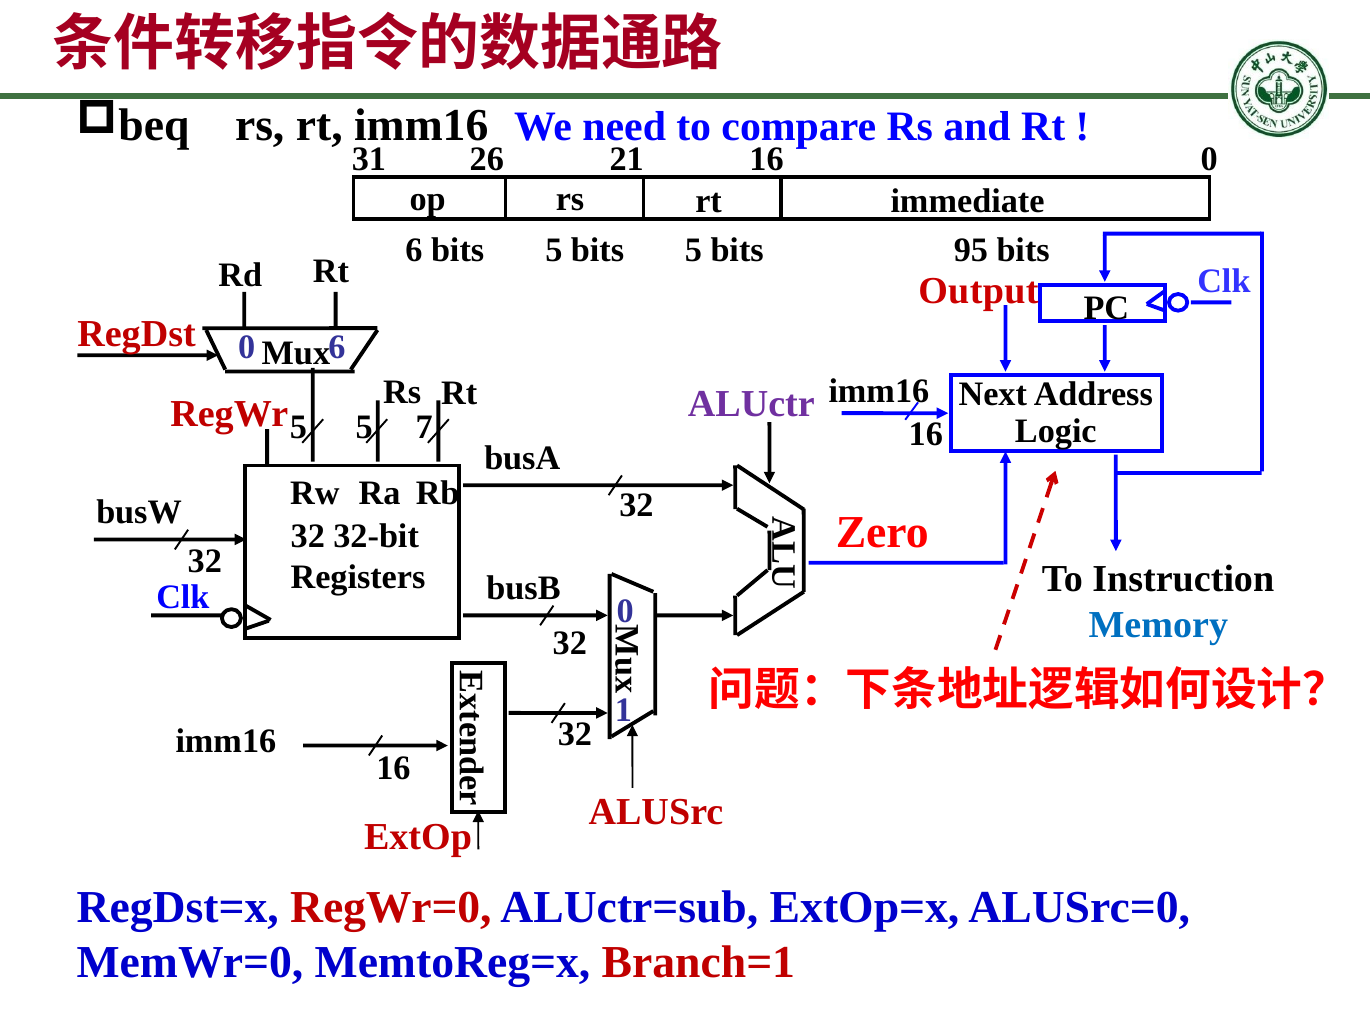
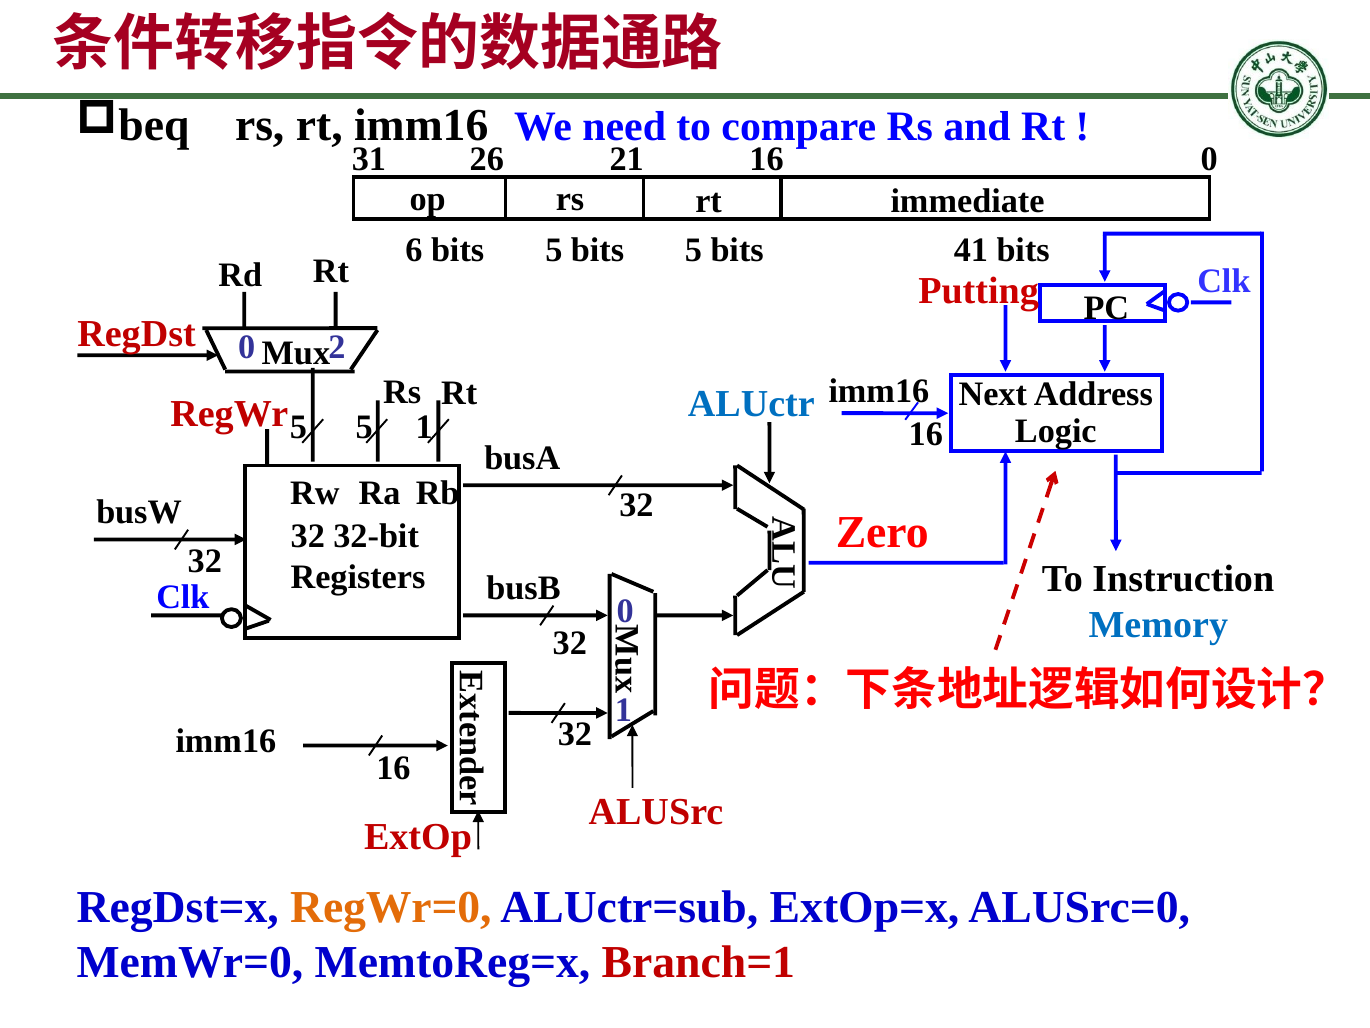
95: 95 -> 41
Output: Output -> Putting
0 6: 6 -> 2
ALUctr colour: purple -> blue
5 7: 7 -> 1
RegWr=0 colour: red -> orange
